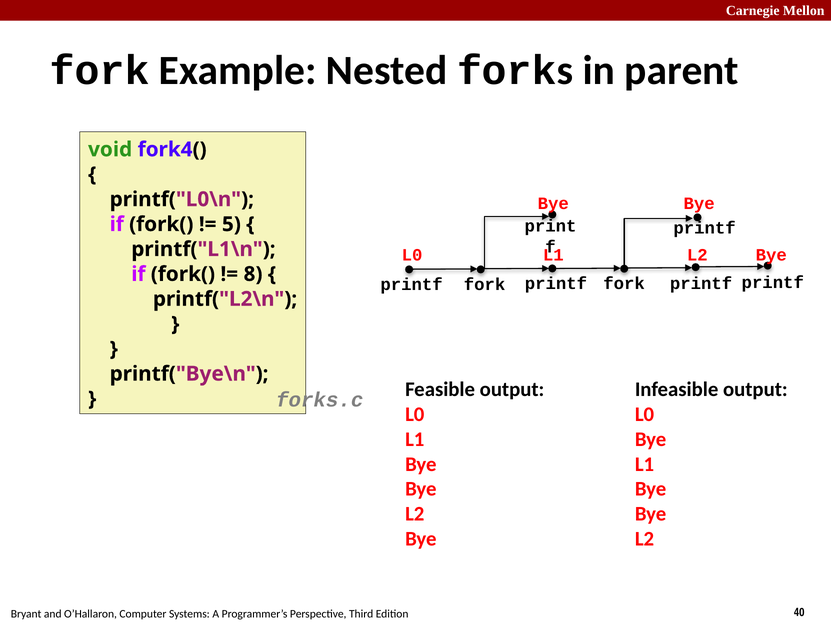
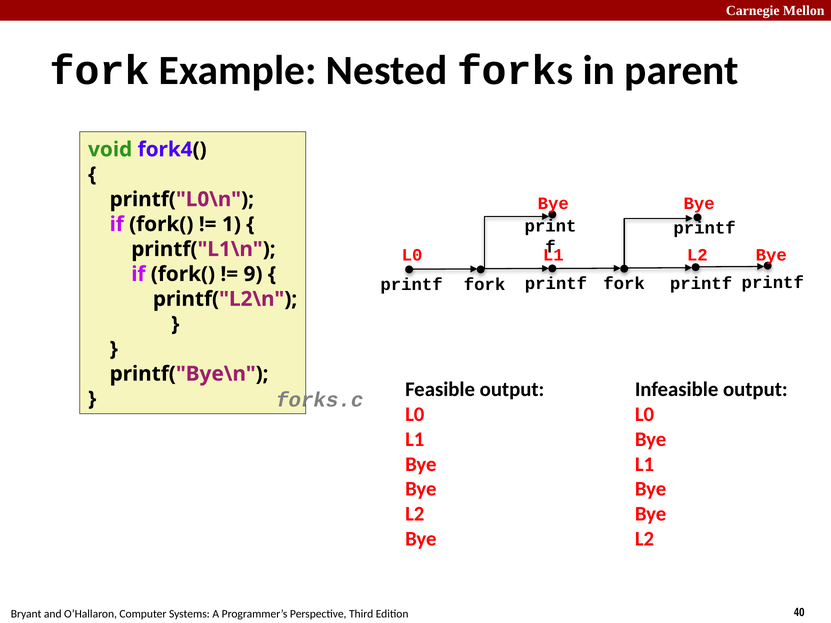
5: 5 -> 1
8: 8 -> 9
